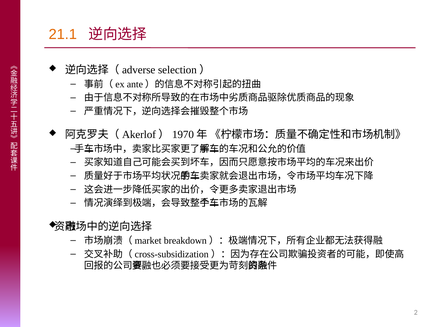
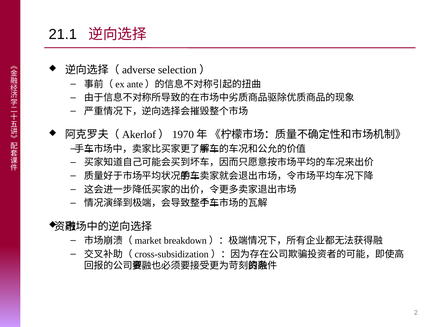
21.1 colour: orange -> black
